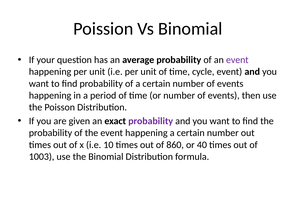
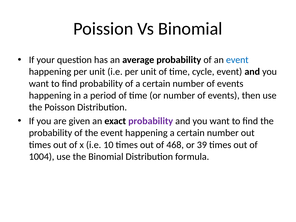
event at (237, 60) colour: purple -> blue
860: 860 -> 468
40: 40 -> 39
1003: 1003 -> 1004
